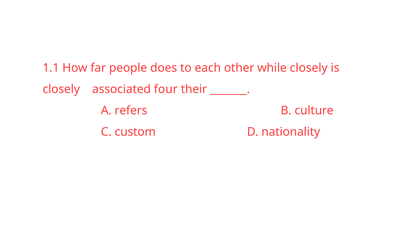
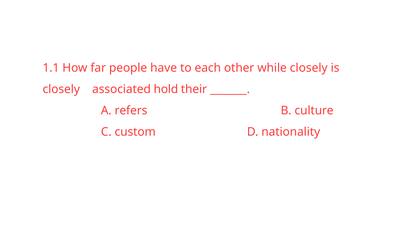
does: does -> have
four: four -> hold
